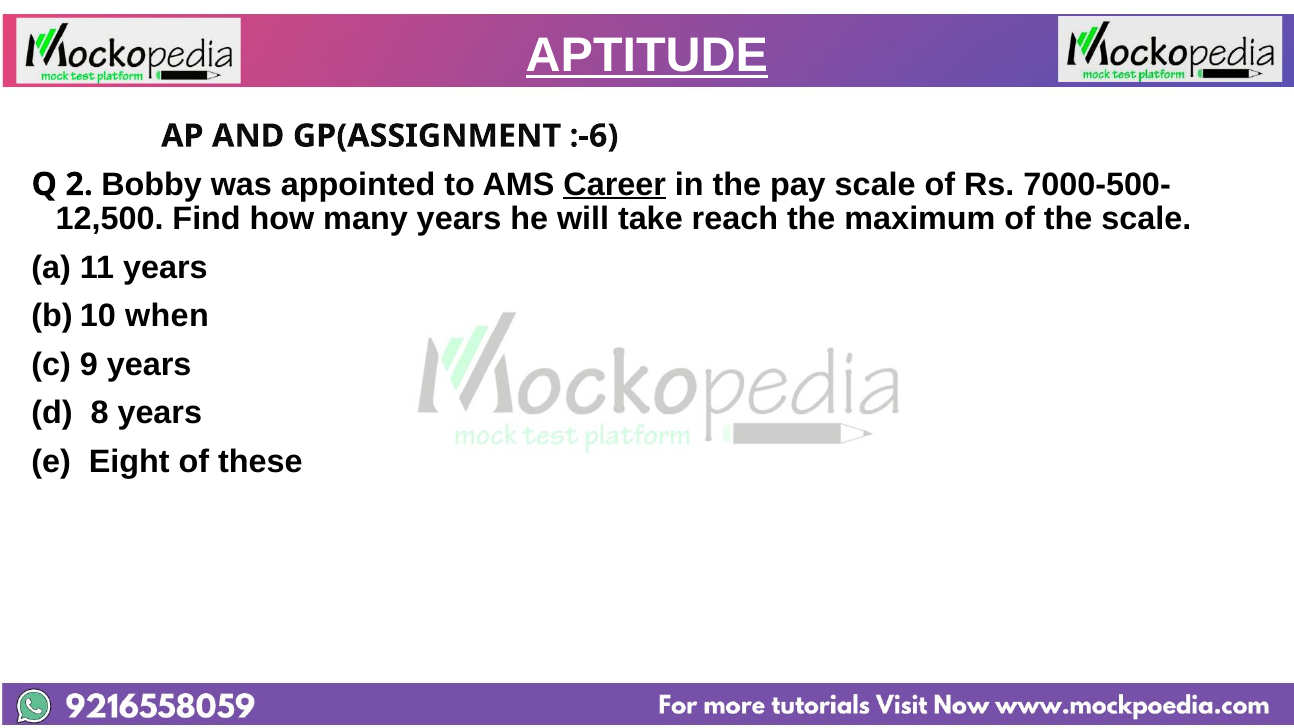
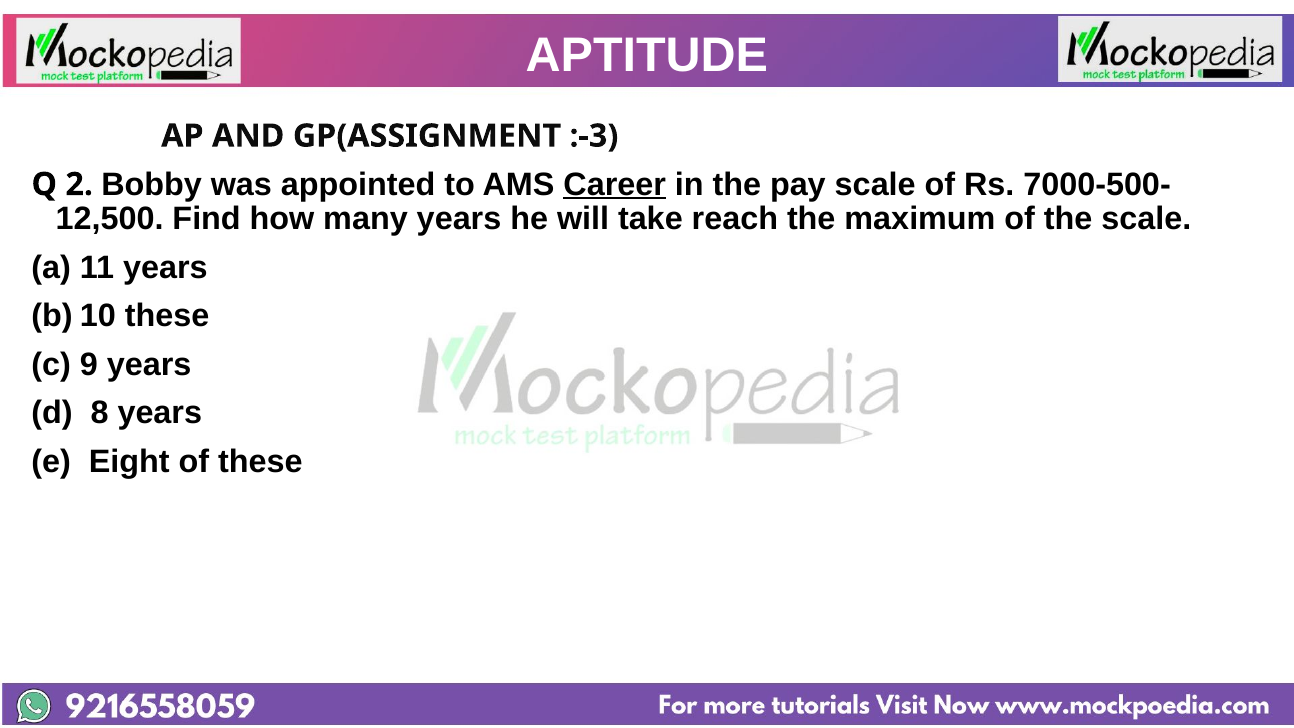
APTITUDE underline: present -> none
:-6: :-6 -> :-3
when at (167, 316): when -> these
